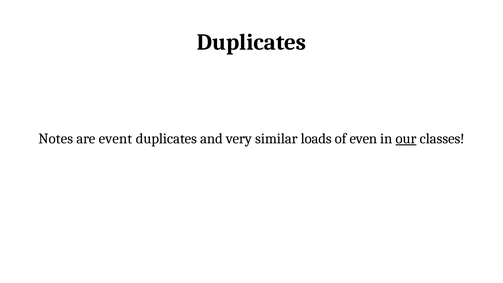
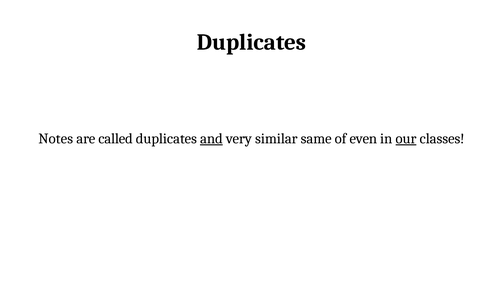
event: event -> called
and underline: none -> present
loads: loads -> same
